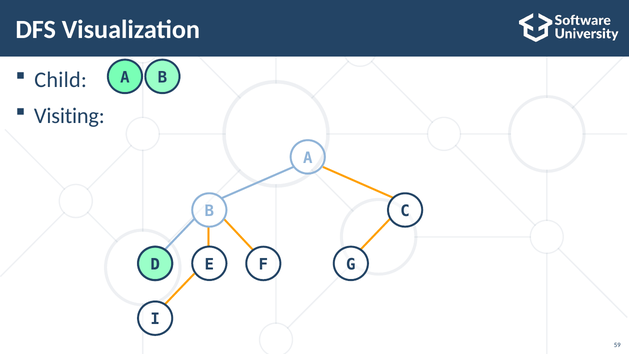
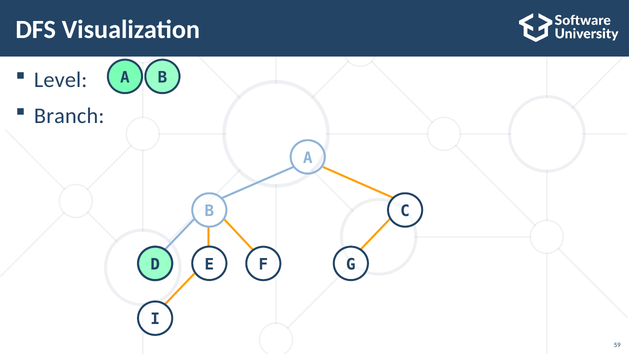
Child: Child -> Level
Visiting: Visiting -> Branch
